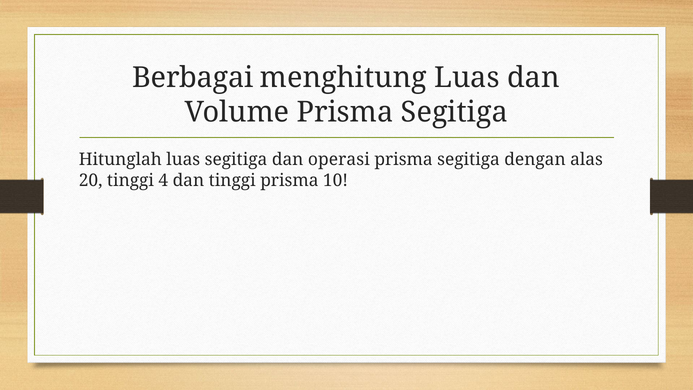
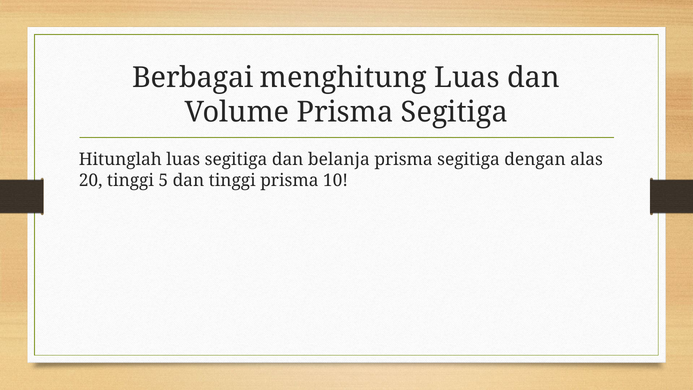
operasi: operasi -> belanja
4: 4 -> 5
